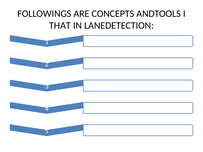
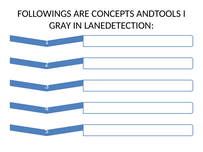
THAT: THAT -> GRAY
